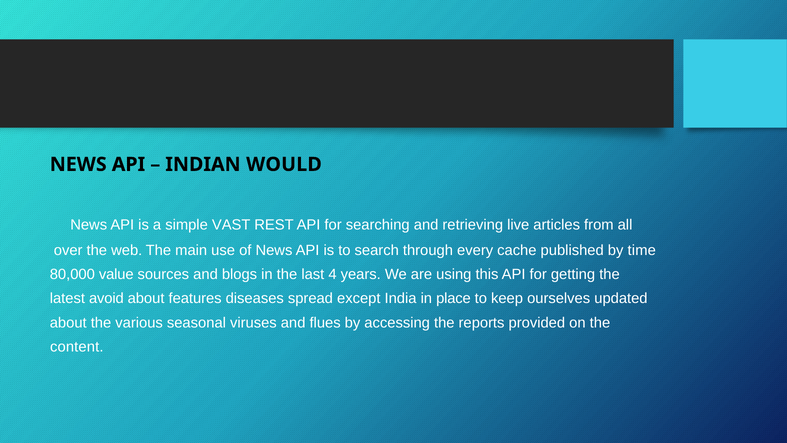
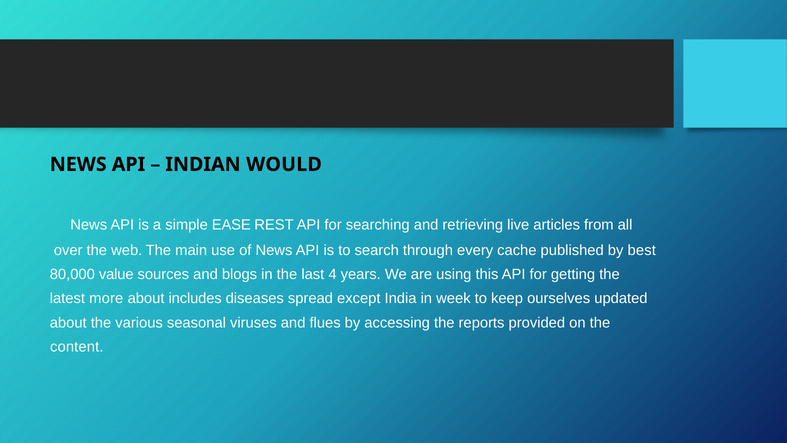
VAST: VAST -> EASE
time: time -> best
avoid: avoid -> more
features: features -> includes
place: place -> week
